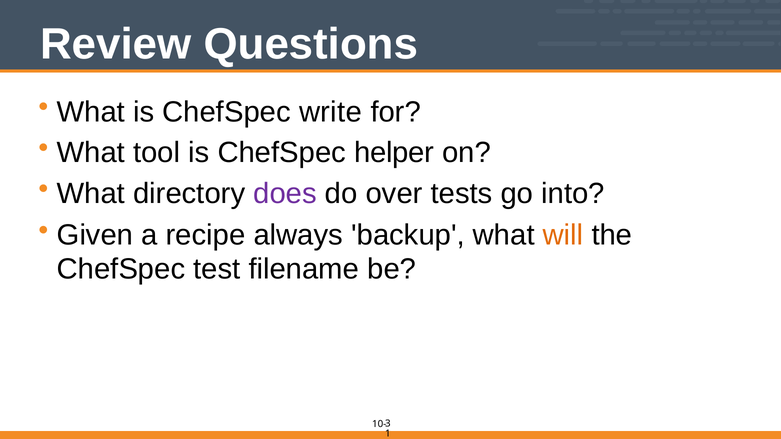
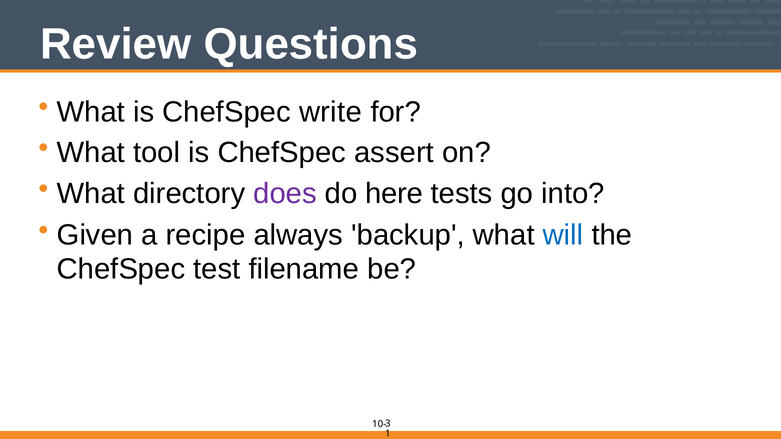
helper: helper -> assert
over: over -> here
will colour: orange -> blue
